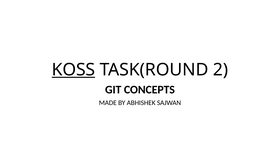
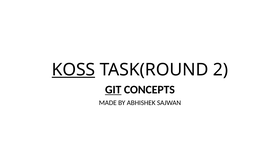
GIT underline: none -> present
